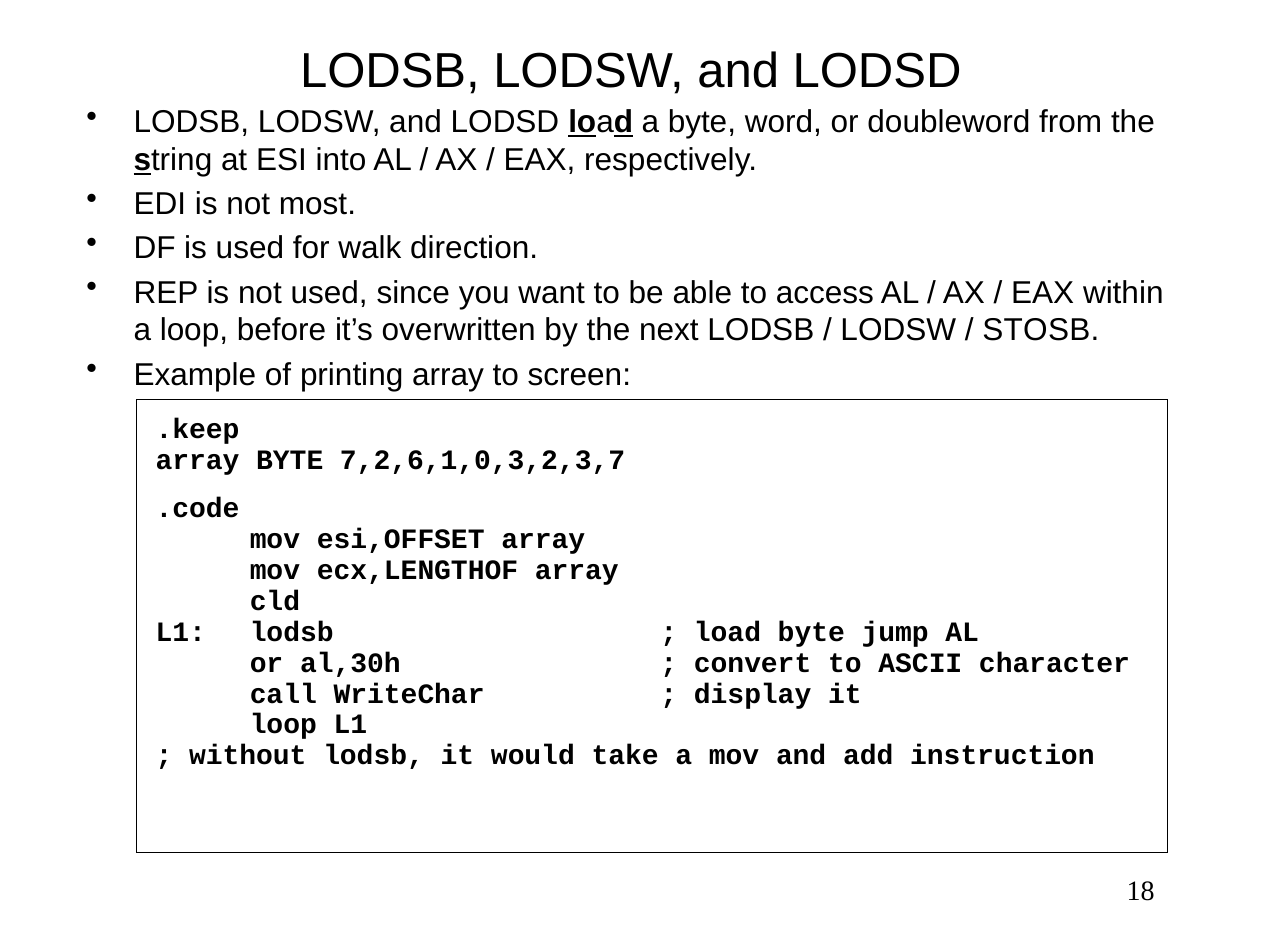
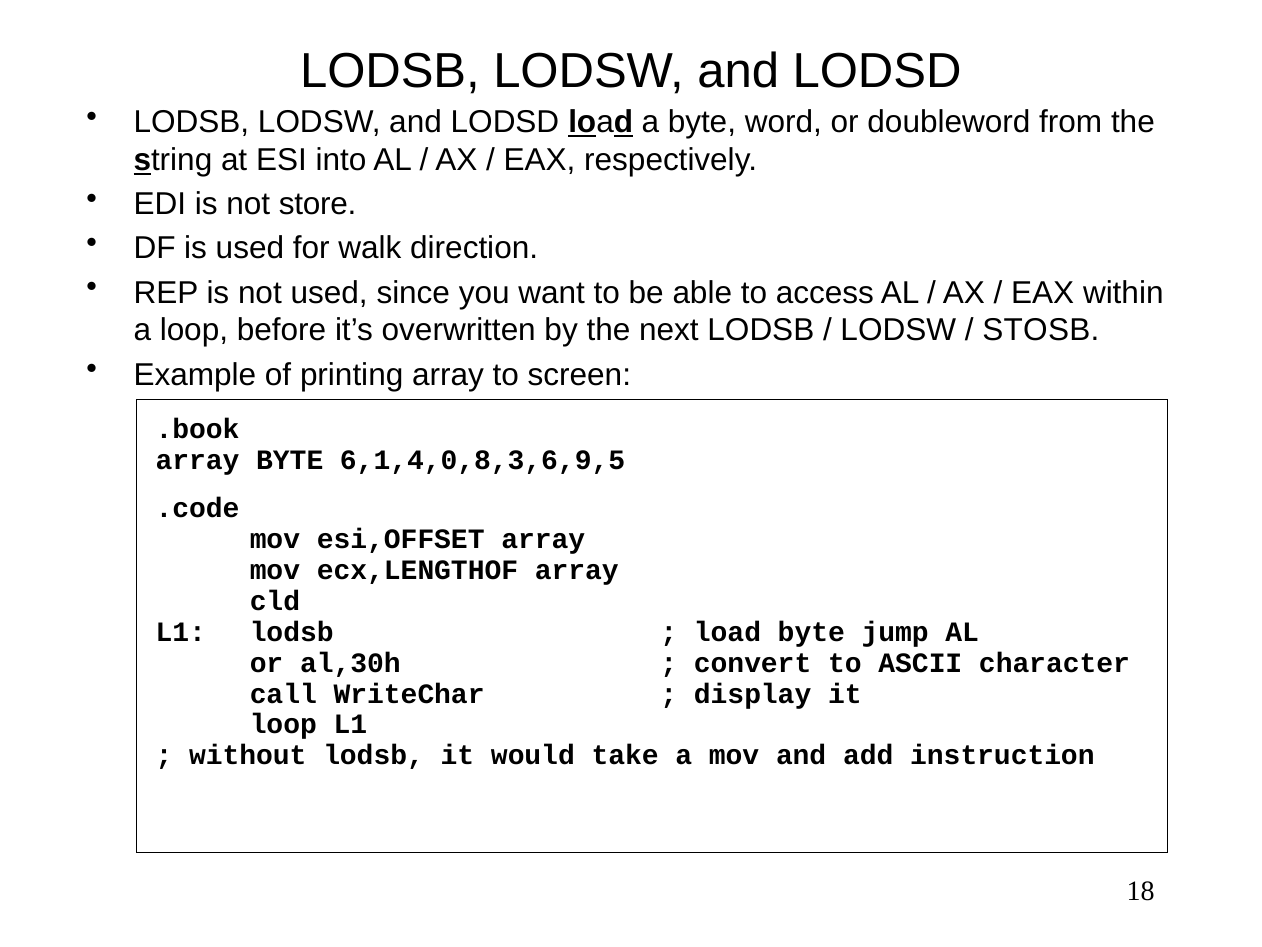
most: most -> store
.keep: .keep -> .book
7,2,6,1,0,3,2,3,7: 7,2,6,1,0,3,2,3,7 -> 6,1,4,0,8,3,6,9,5
